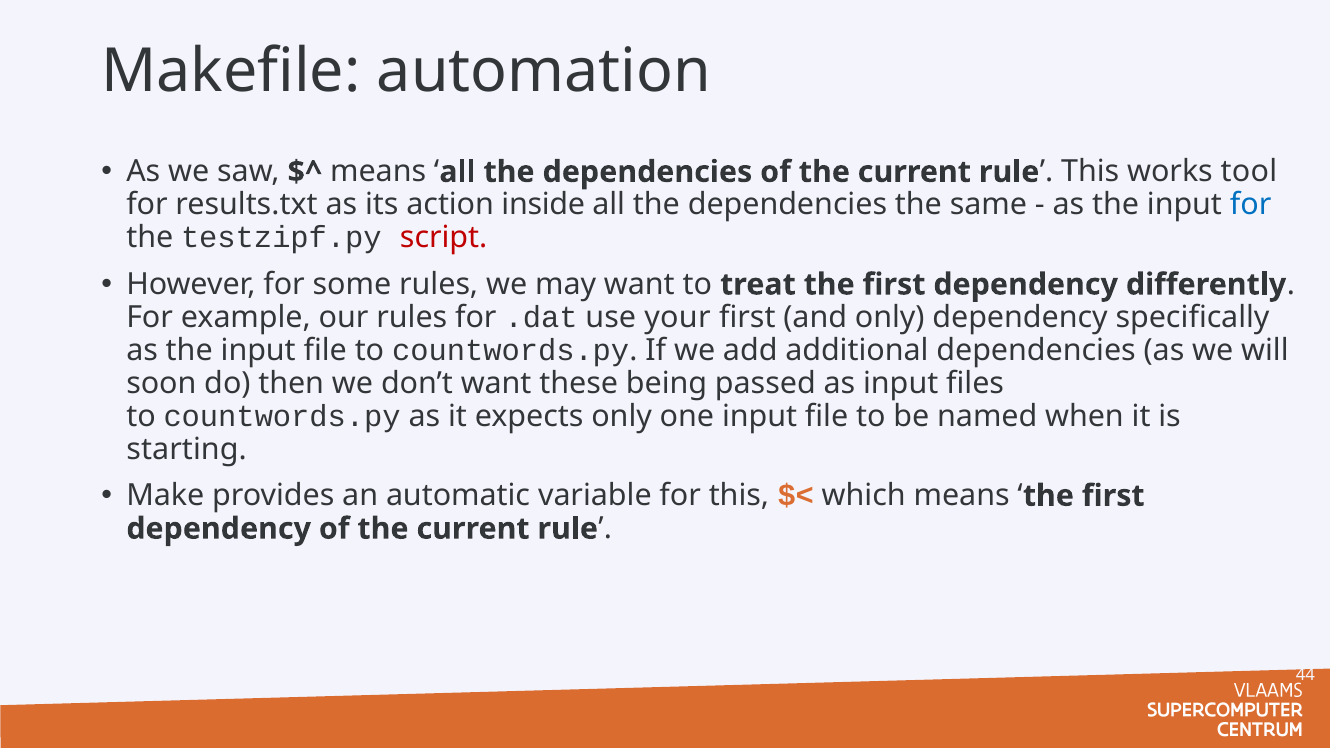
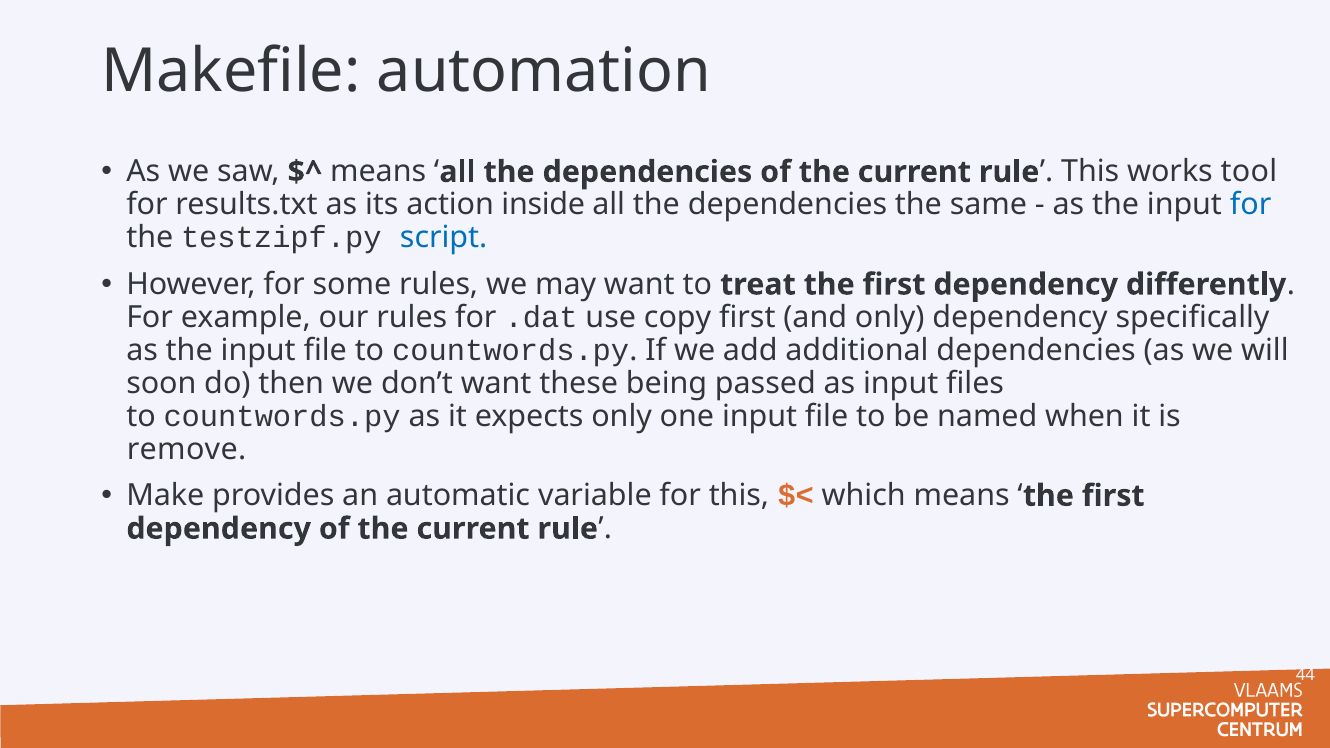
script colour: red -> blue
your: your -> copy
starting: starting -> remove
